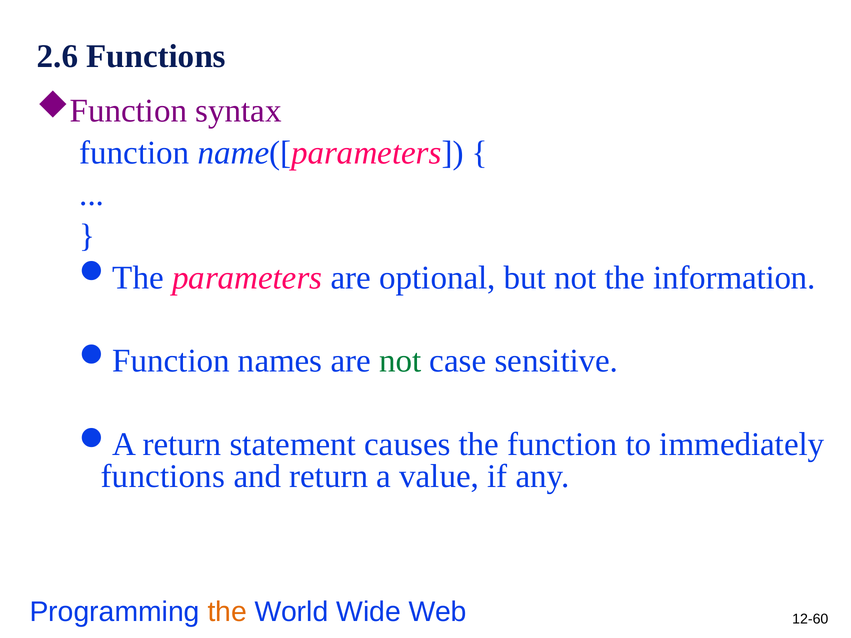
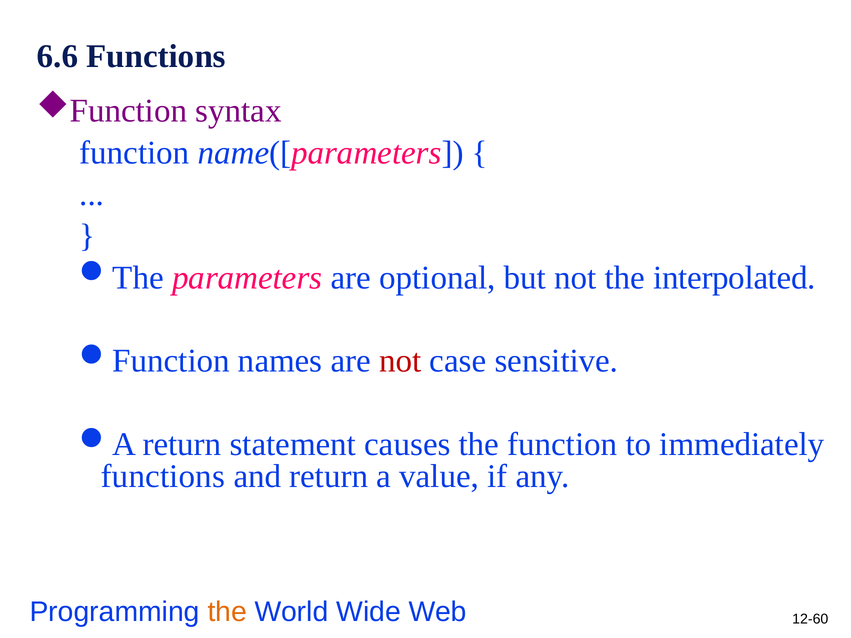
2.6: 2.6 -> 6.6
information: information -> interpolated
not at (400, 361) colour: green -> red
